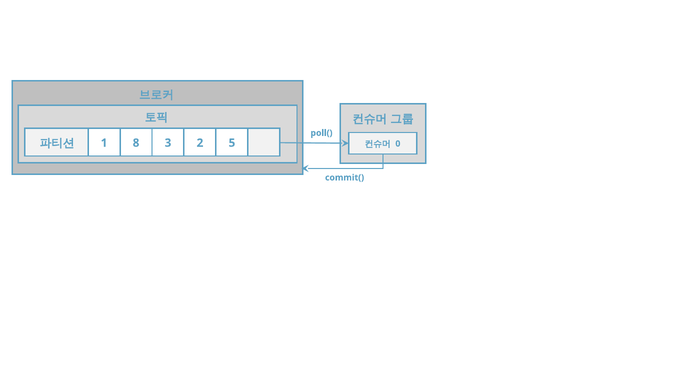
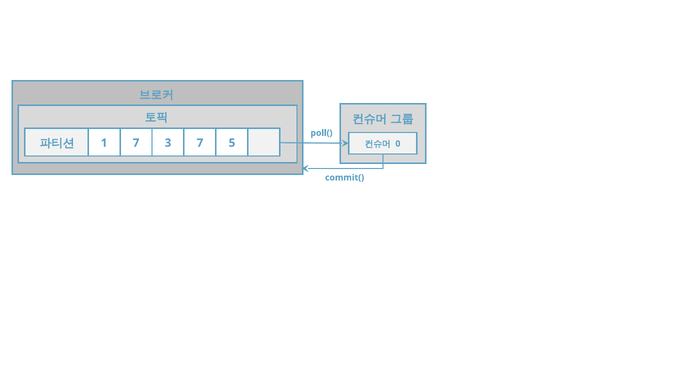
1 8: 8 -> 7
3 2: 2 -> 7
